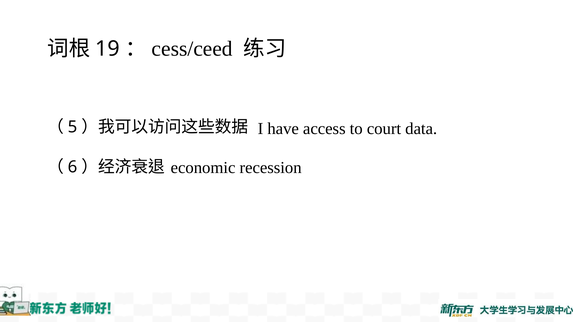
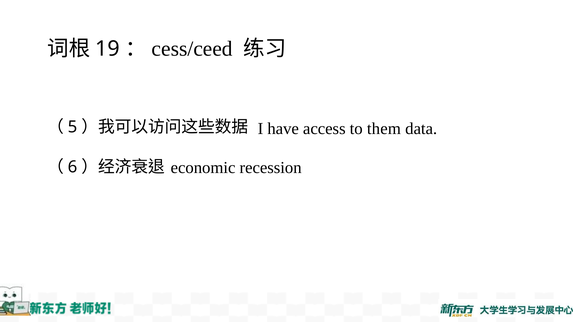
court: court -> them
